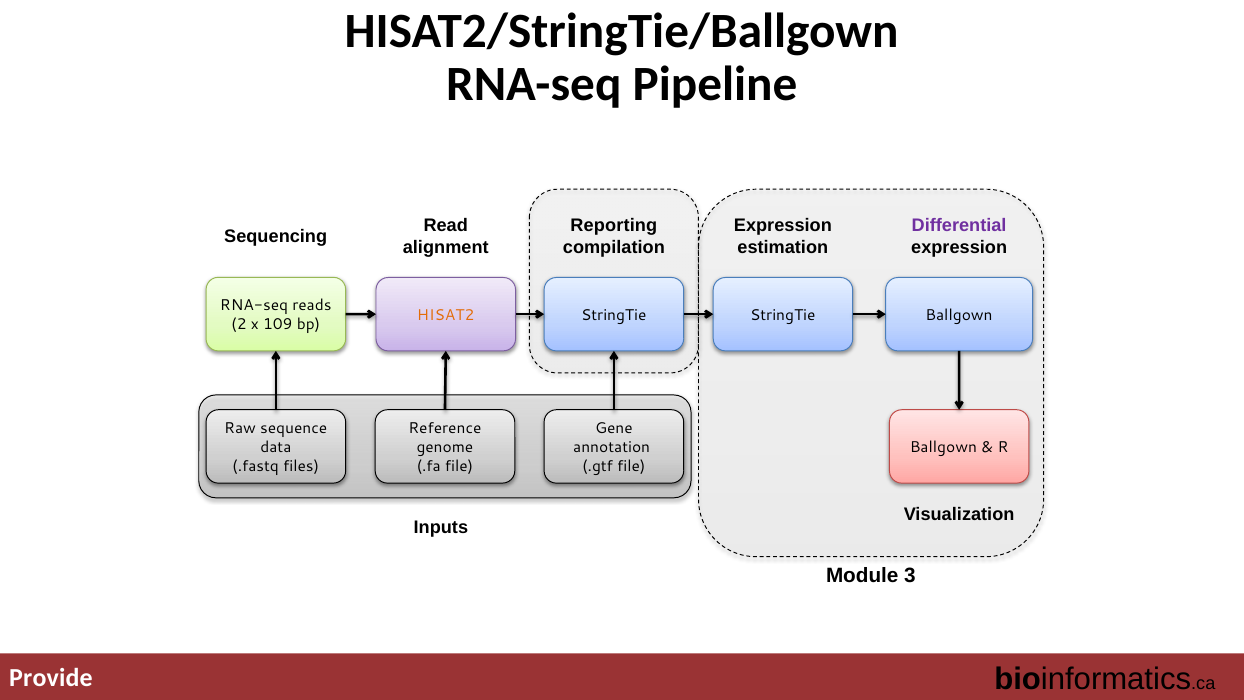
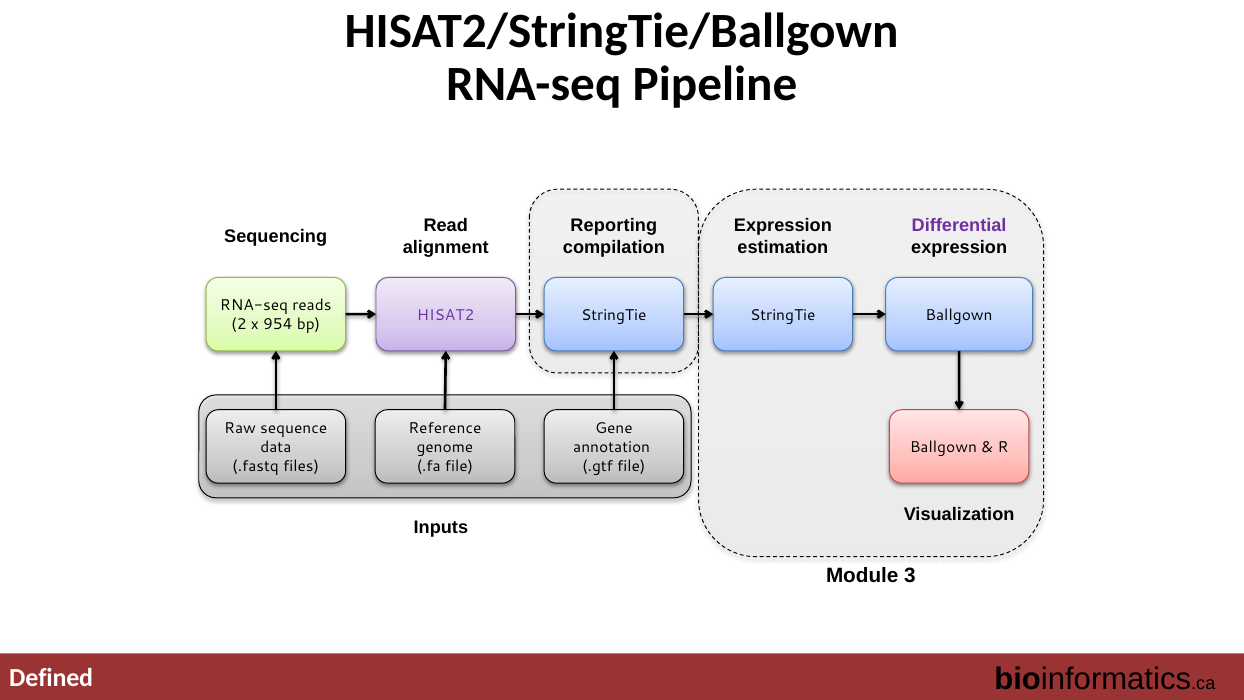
HISAT2 colour: orange -> purple
109: 109 -> 954
Provide: Provide -> Defined
